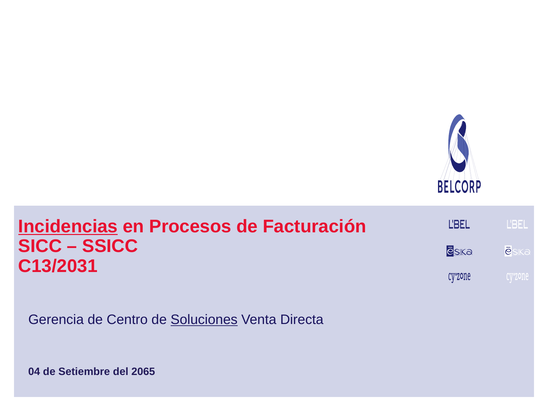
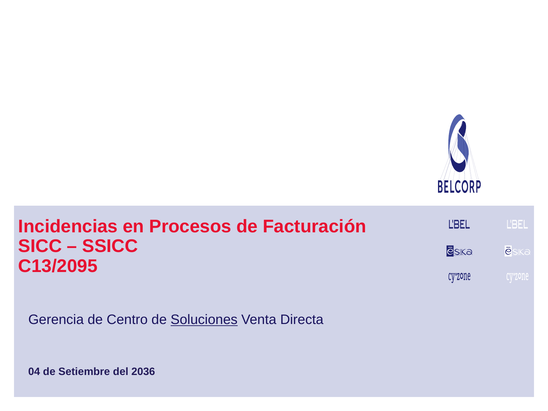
Incidencias underline: present -> none
C13/2031: C13/2031 -> C13/2095
2065: 2065 -> 2036
